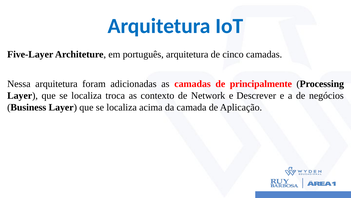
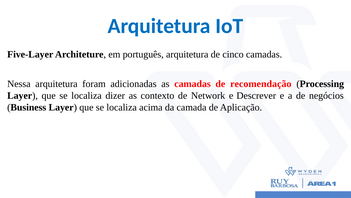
principalmente: principalmente -> recomendação
troca: troca -> dizer
